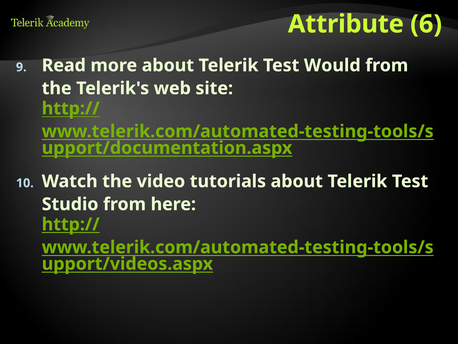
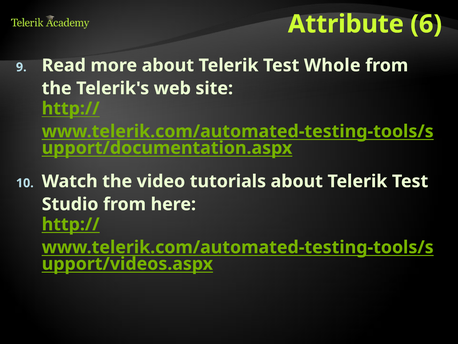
Would: Would -> Whole
